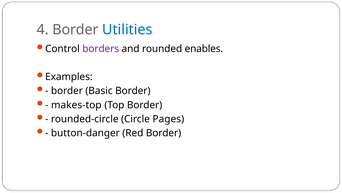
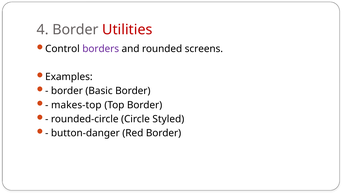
Utilities colour: blue -> red
enables: enables -> screens
Pages: Pages -> Styled
